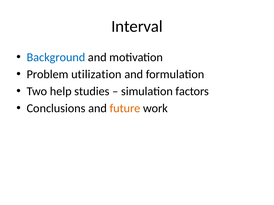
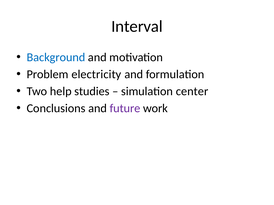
utilization: utilization -> electricity
factors: factors -> center
future colour: orange -> purple
